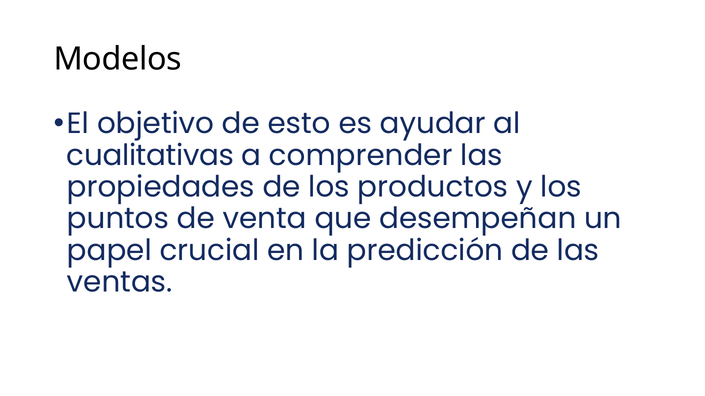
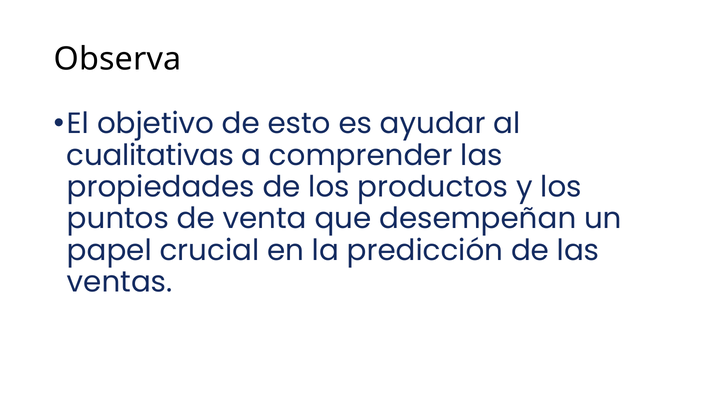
Modelos: Modelos -> Observa
